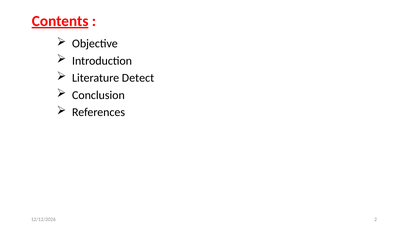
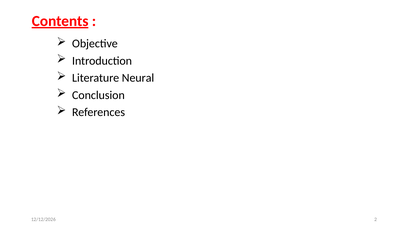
Detect: Detect -> Neural
